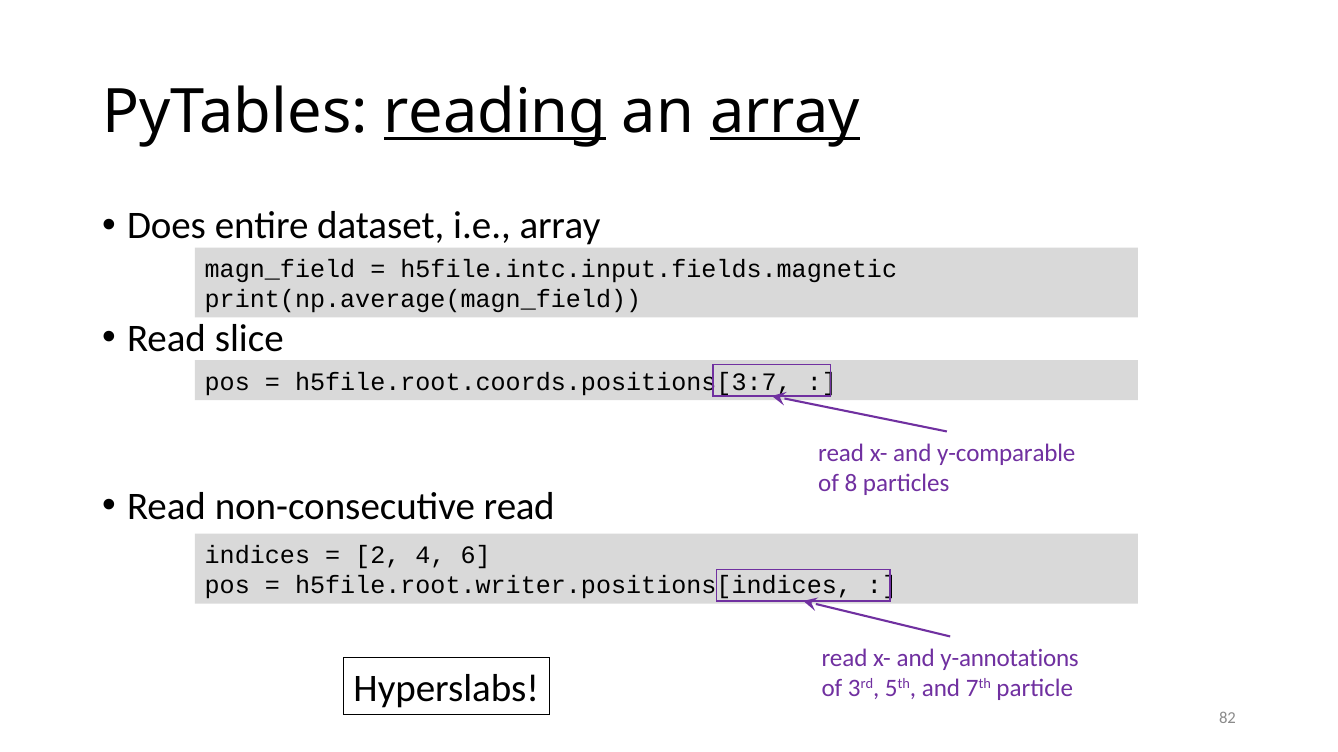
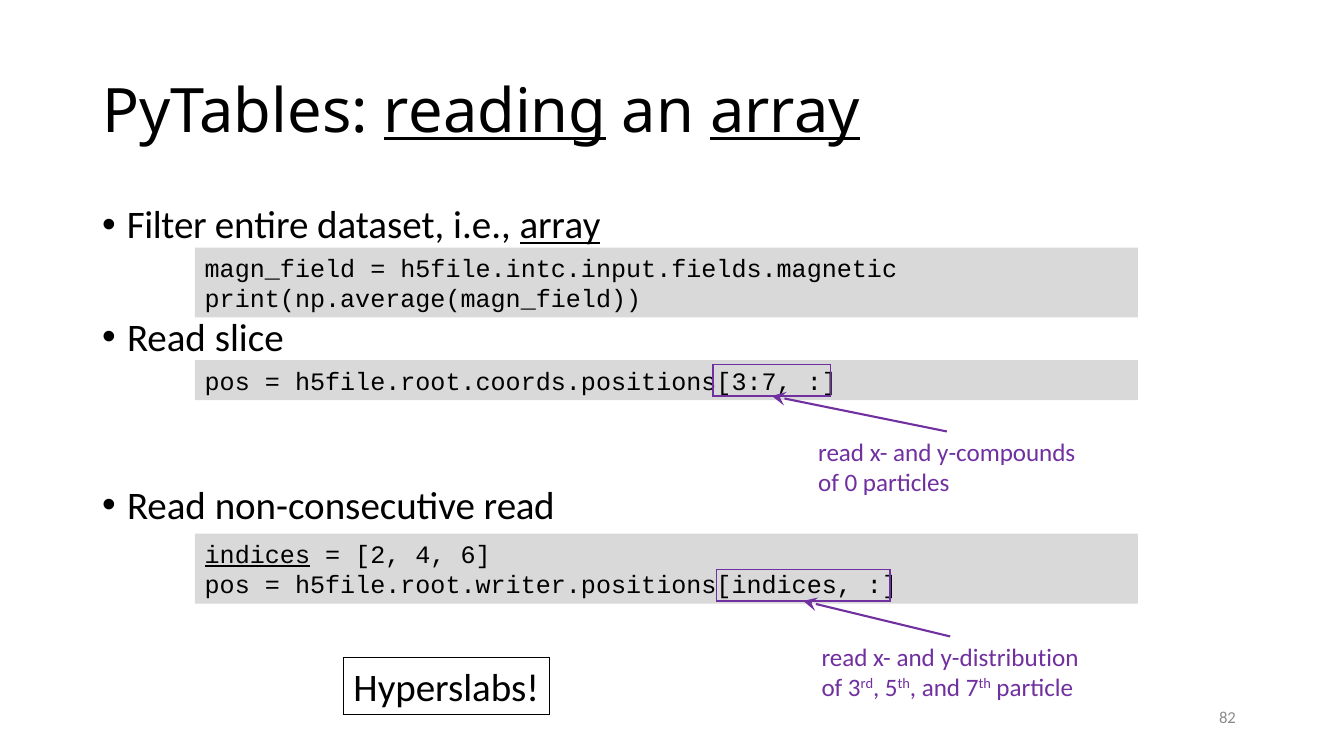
Does: Does -> Filter
array at (560, 226) underline: none -> present
y-comparable: y-comparable -> y-compounds
8: 8 -> 0
indices underline: none -> present
y-annotations: y-annotations -> y-distribution
